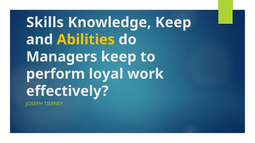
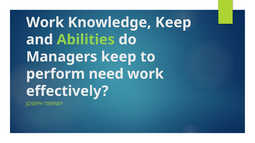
Skills at (45, 23): Skills -> Work
Abilities colour: yellow -> light green
loyal: loyal -> need
